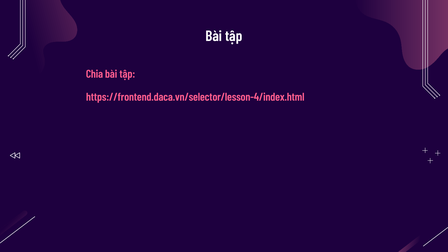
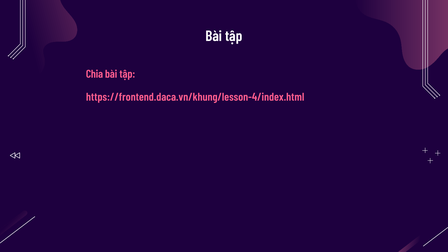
https://frontend.daca.vn/selector/lesson-4/index.html: https://frontend.daca.vn/selector/lesson-4/index.html -> https://frontend.daca.vn/khung/lesson-4/index.html
